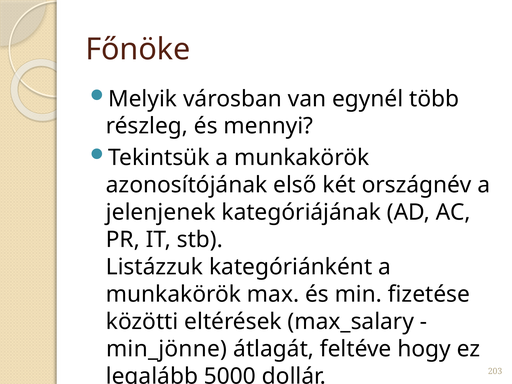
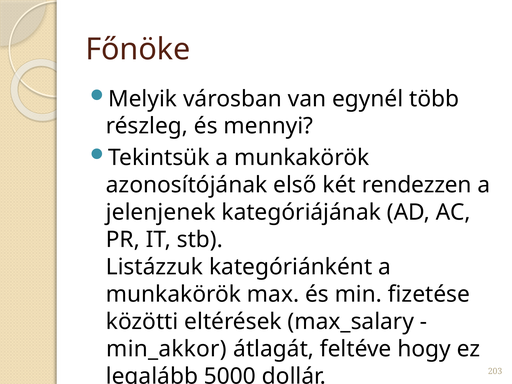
országnév: országnév -> rendezzen
min_jönne: min_jönne -> min_akkor
